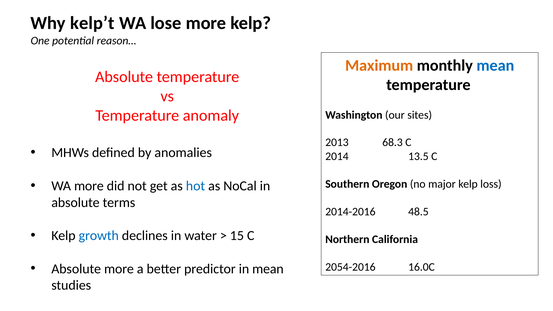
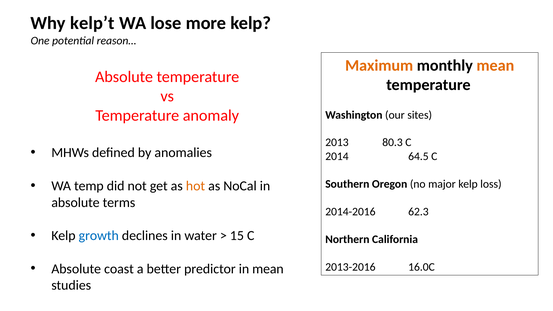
mean at (495, 65) colour: blue -> orange
68.3: 68.3 -> 80.3
13.5: 13.5 -> 64.5
WA more: more -> temp
hot colour: blue -> orange
48.5: 48.5 -> 62.3
Absolute more: more -> coast
2054-2016: 2054-2016 -> 2013-2016
